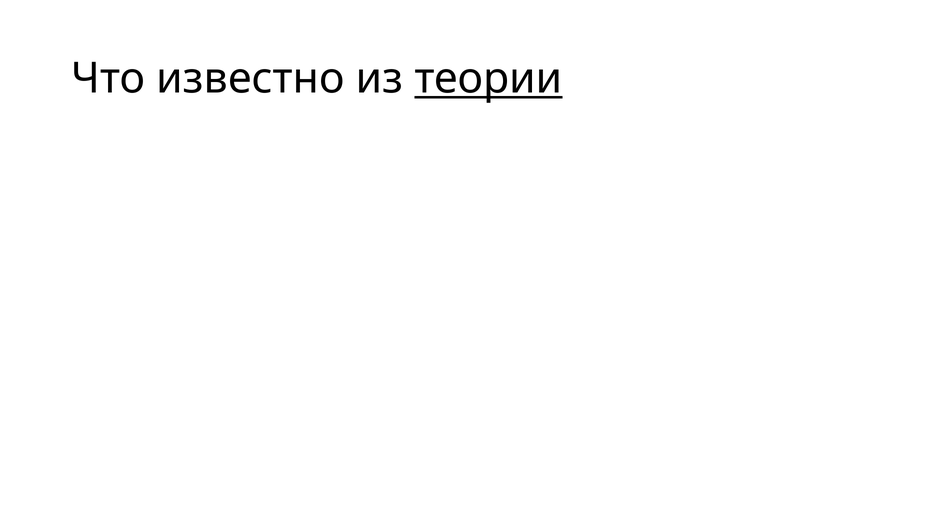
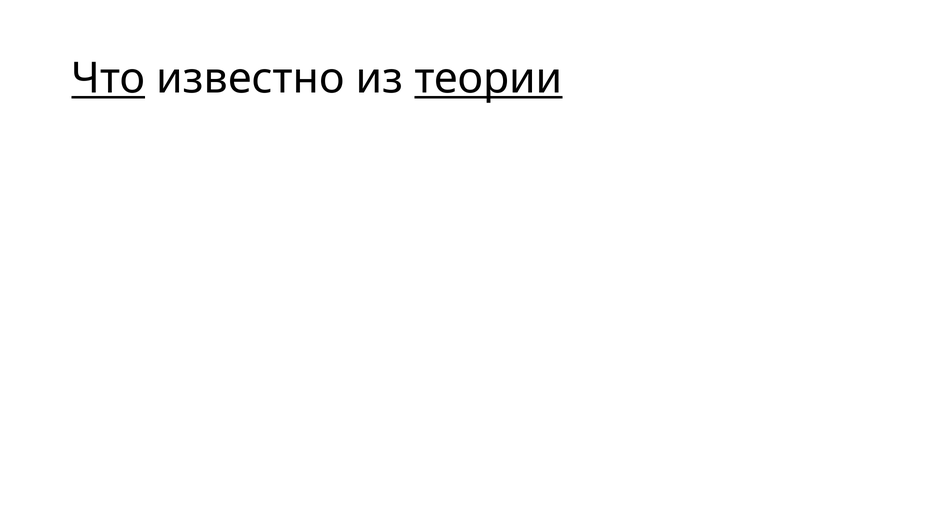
Что underline: none -> present
